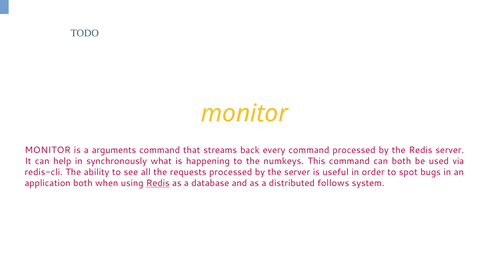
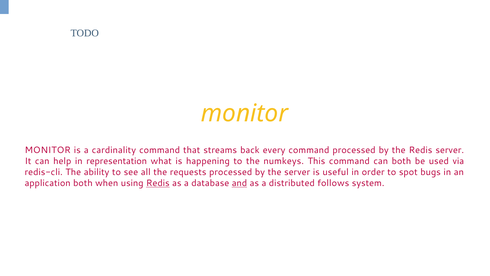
arguments: arguments -> cardinality
synchronously: synchronously -> representation
and underline: none -> present
